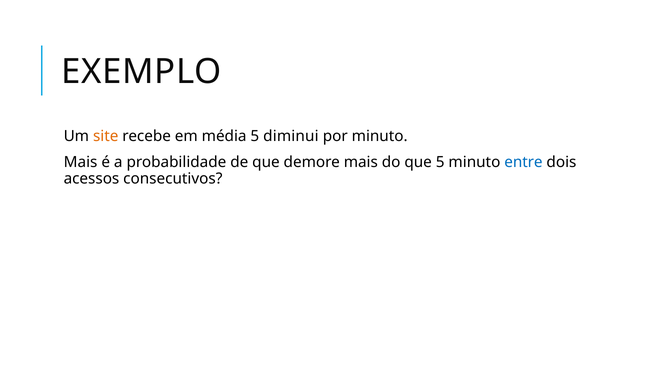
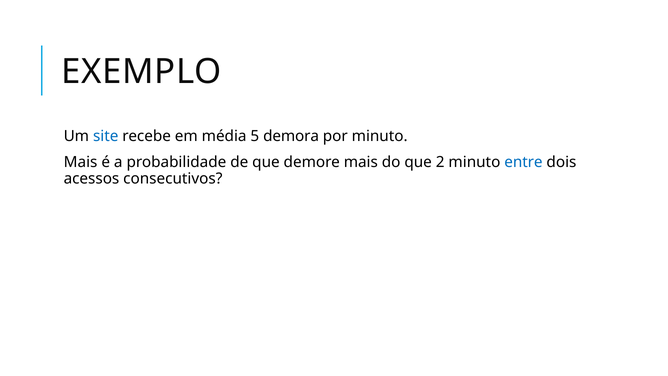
site colour: orange -> blue
diminui: diminui -> demora
que 5: 5 -> 2
